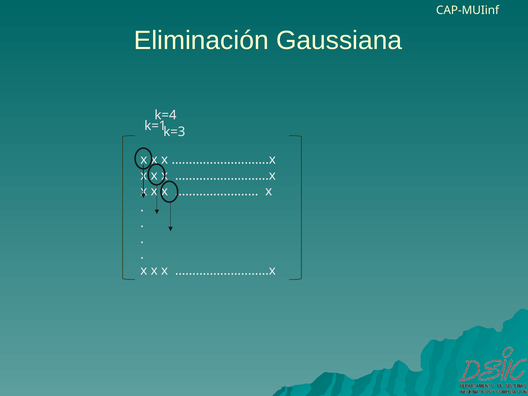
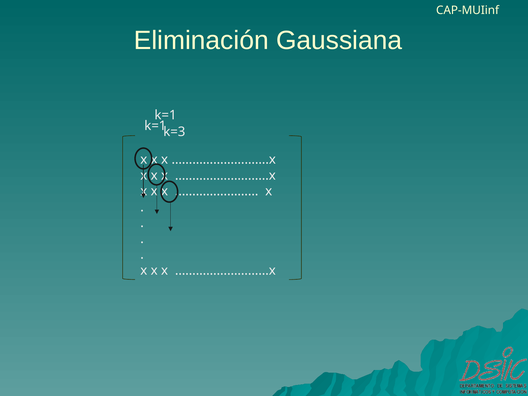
k=4 at (166, 115): k=4 -> k=1
